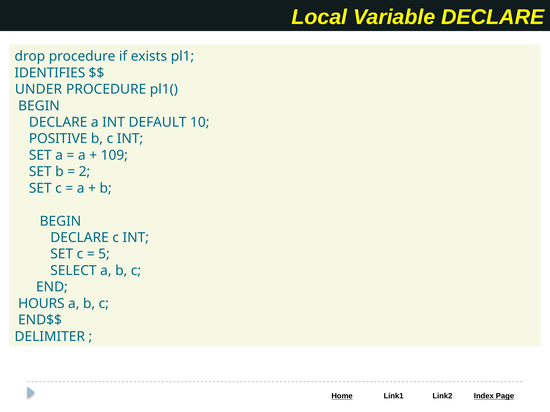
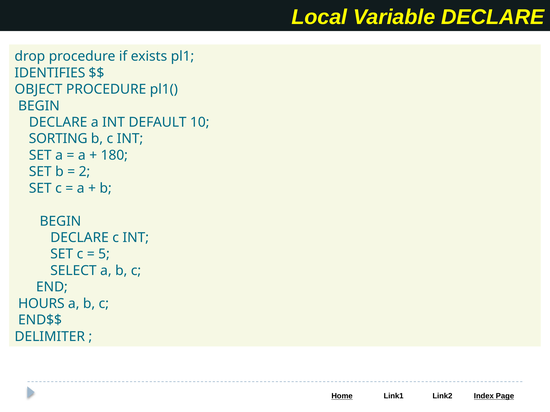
UNDER: UNDER -> OBJECT
POSITIVE: POSITIVE -> SORTING
109: 109 -> 180
